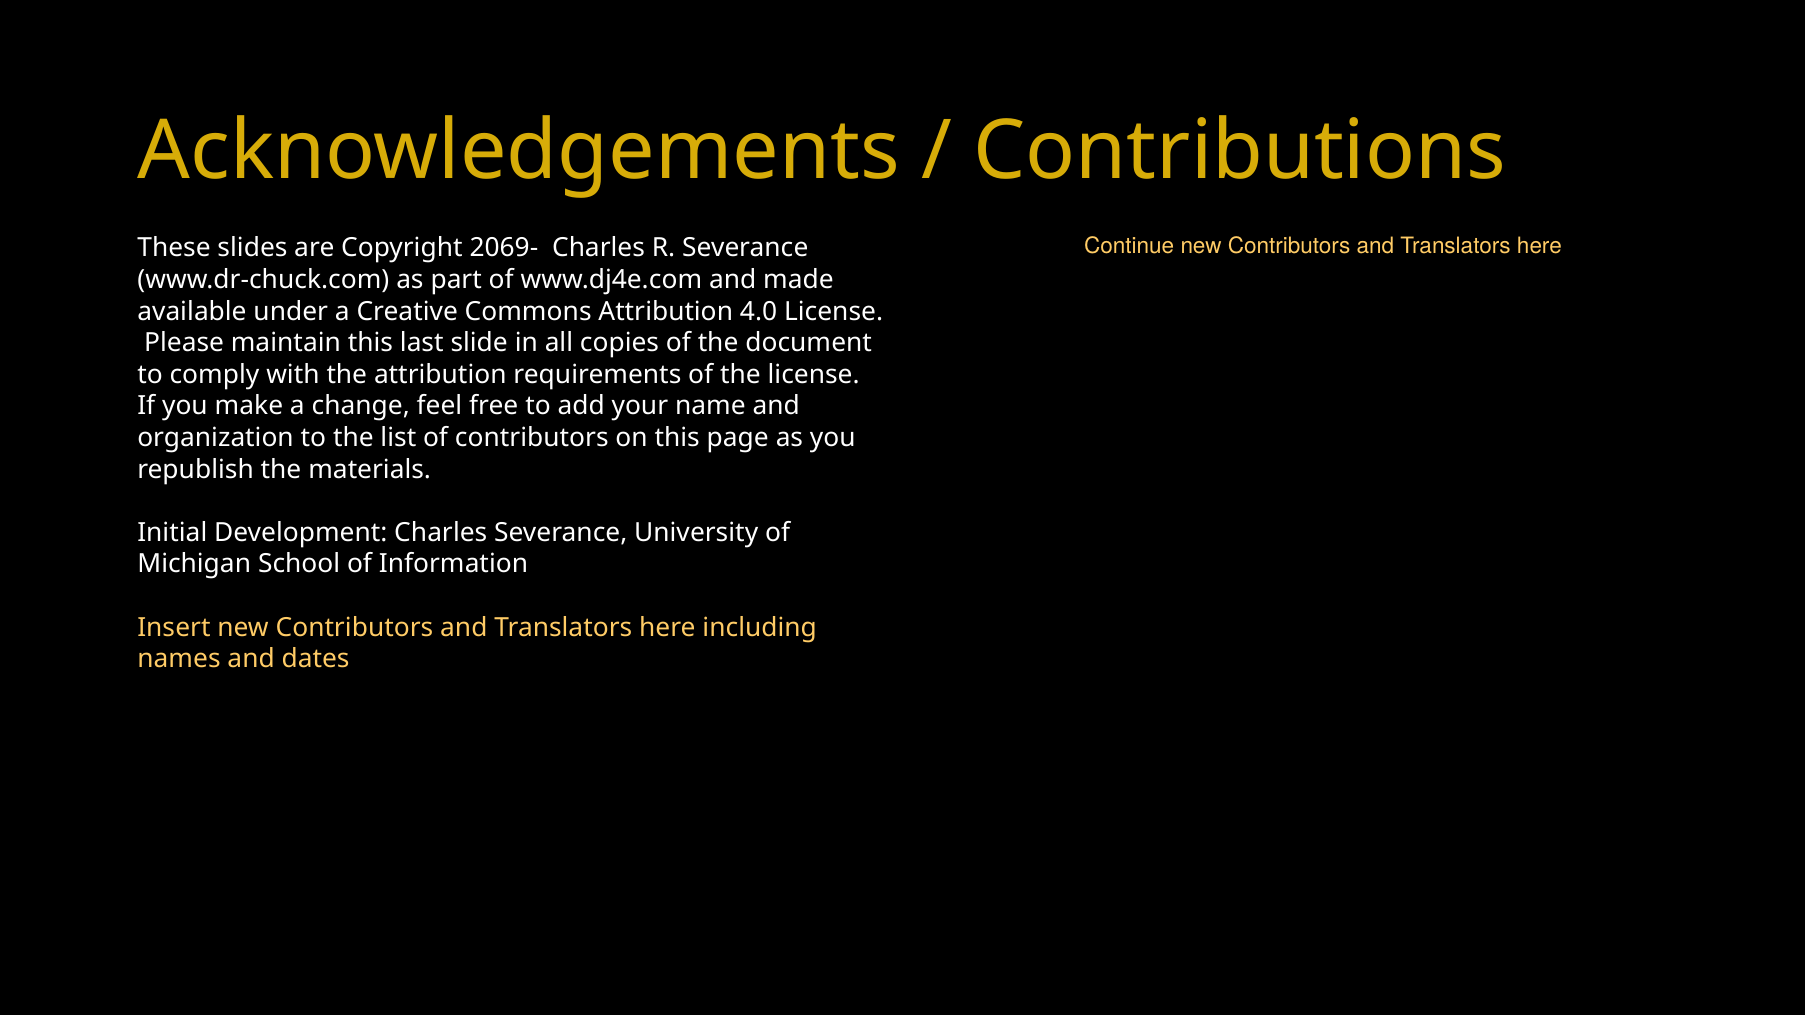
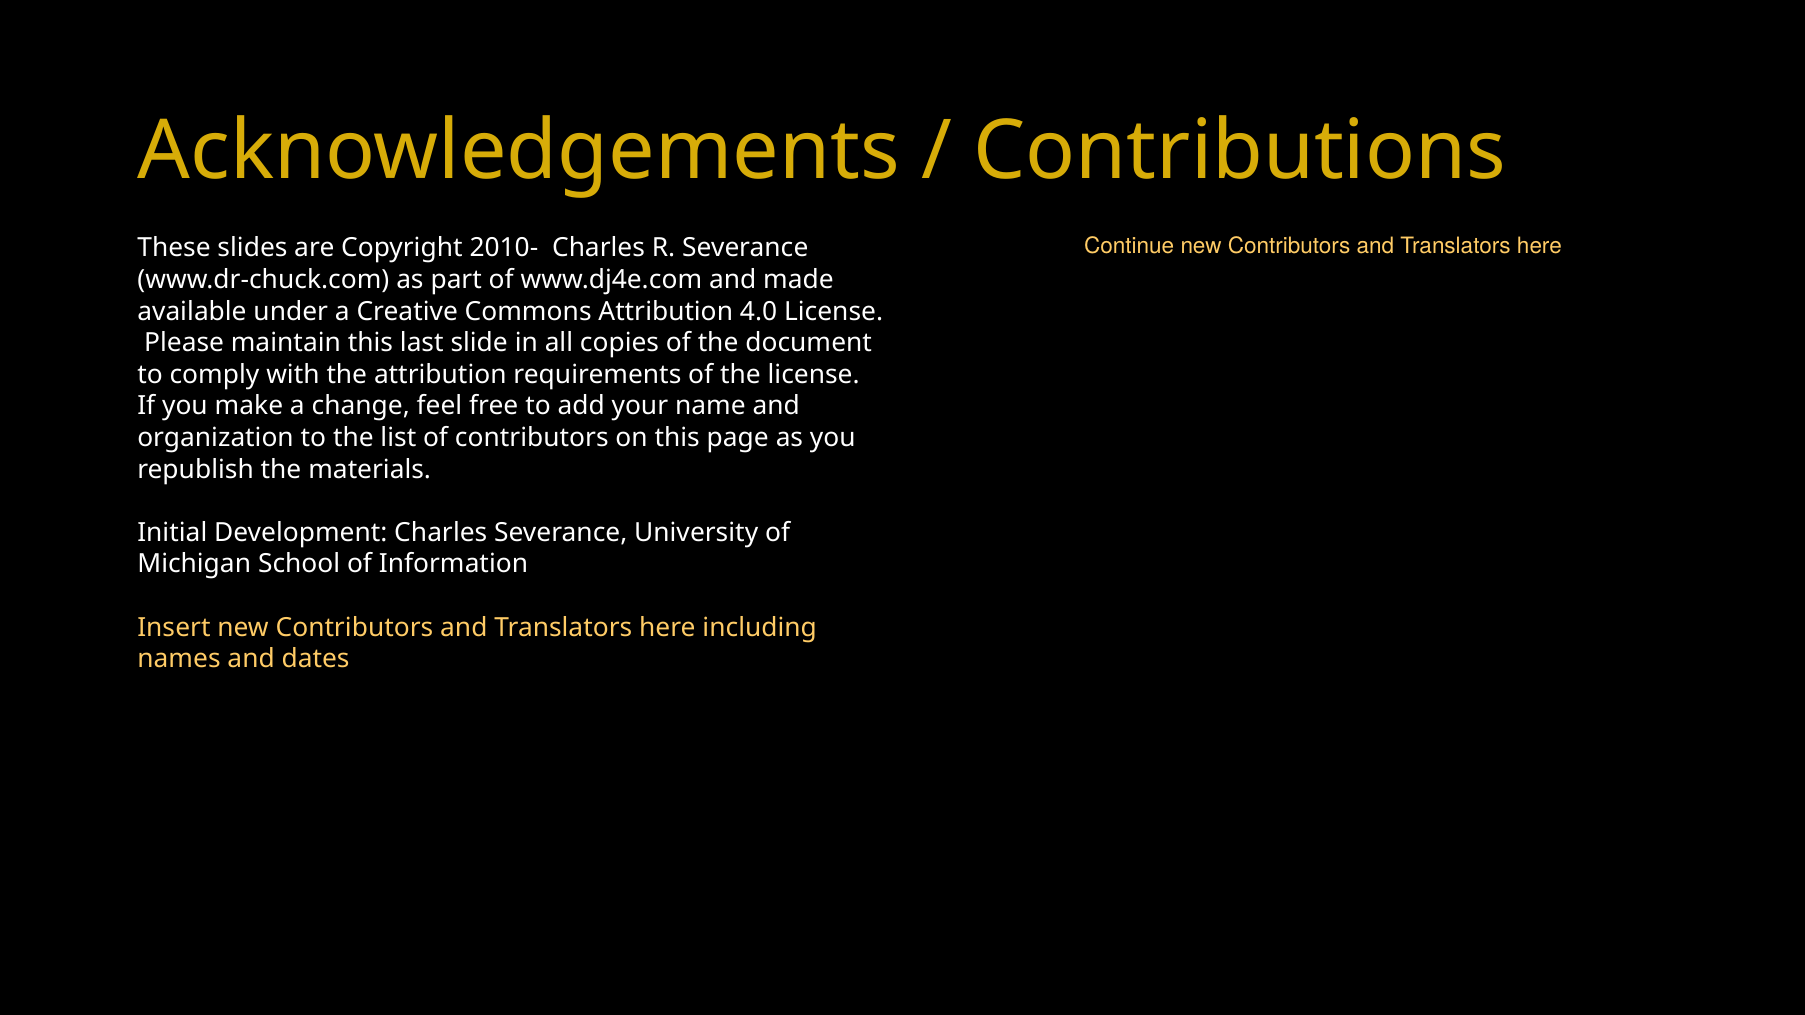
2069-: 2069- -> 2010-
